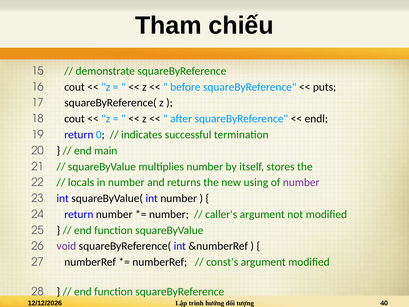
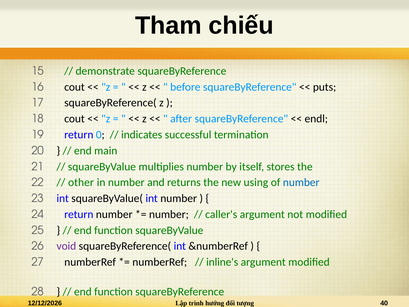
locals: locals -> other
number at (301, 182) colour: purple -> blue
const's: const's -> inline's
